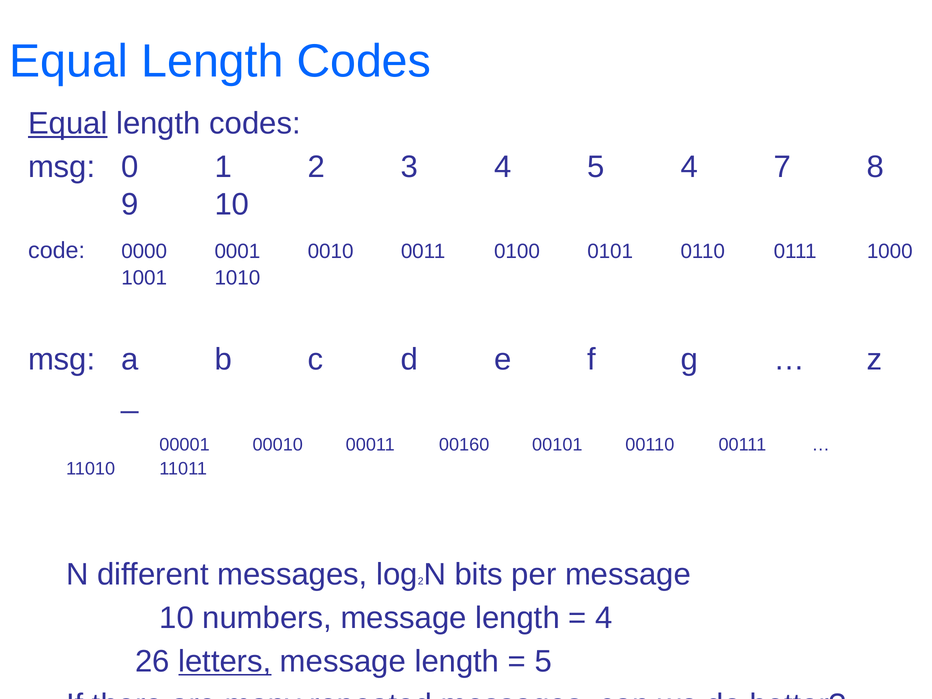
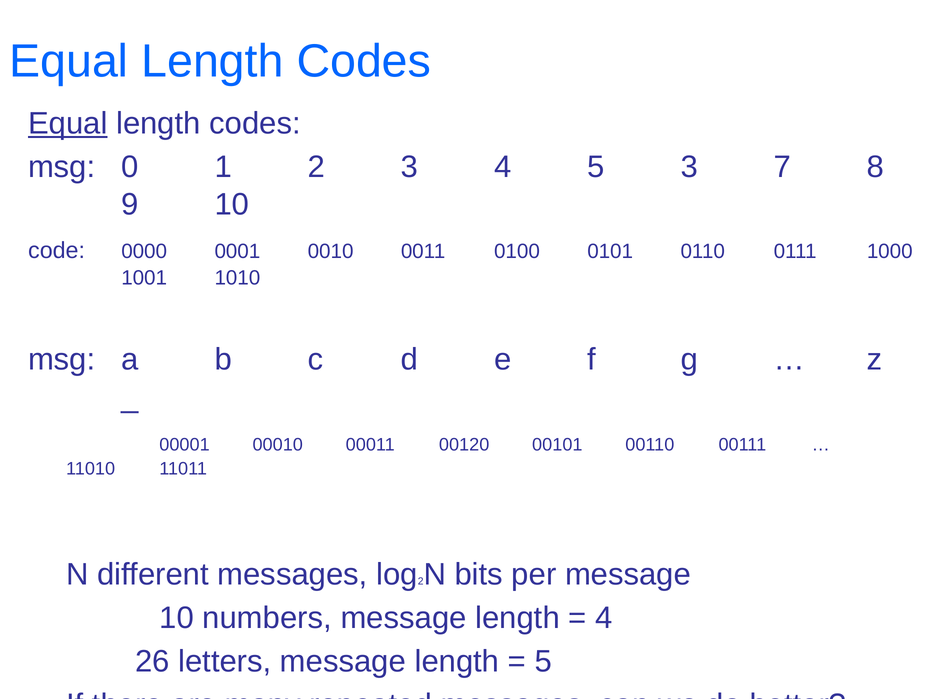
5 4: 4 -> 3
00160: 00160 -> 00120
letters underline: present -> none
